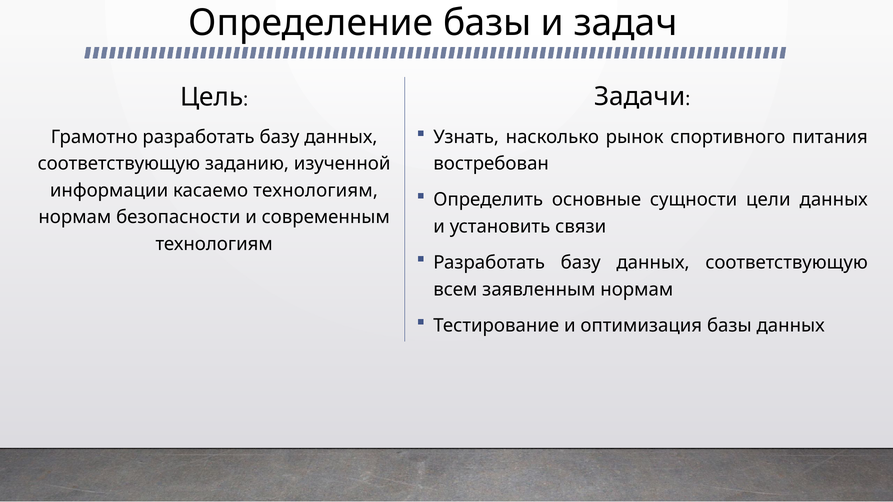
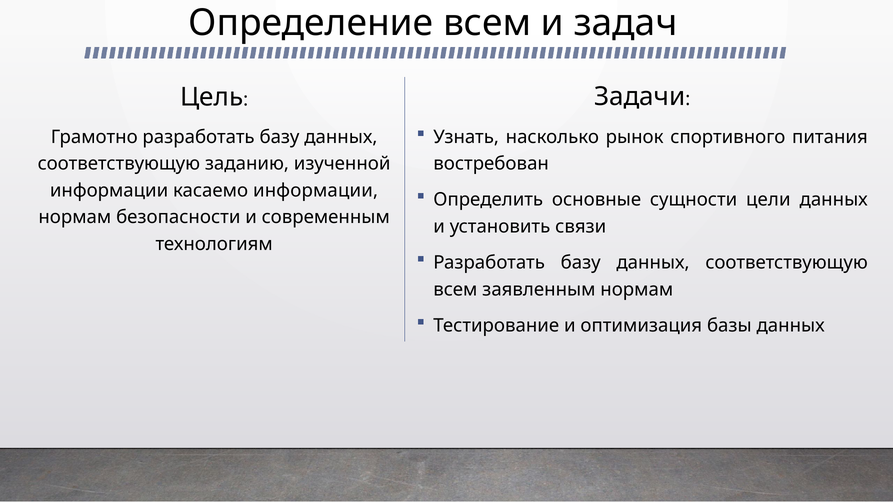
Определение базы: базы -> всем
касаемо технологиям: технологиям -> информации
